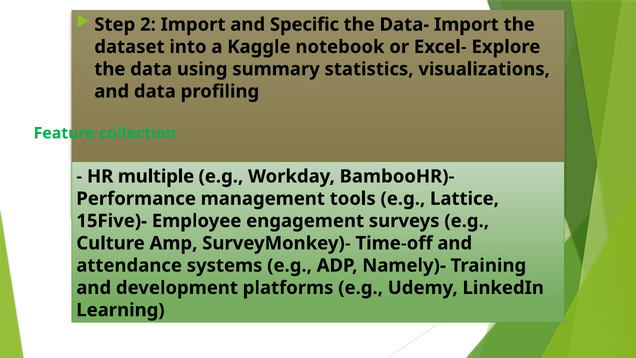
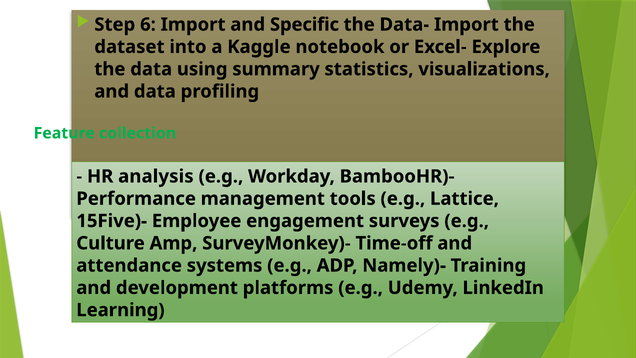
2: 2 -> 6
multiple: multiple -> analysis
